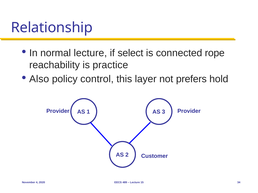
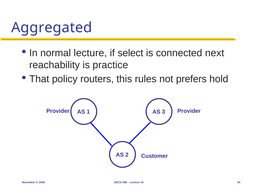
Relationship: Relationship -> Aggregated
rope: rope -> next
Also: Also -> That
control: control -> routers
layer: layer -> rules
